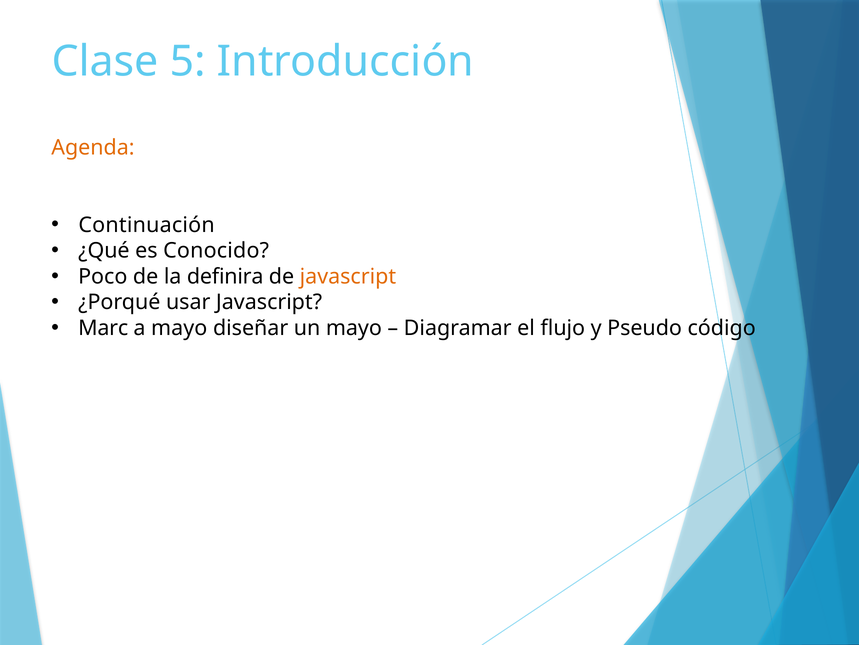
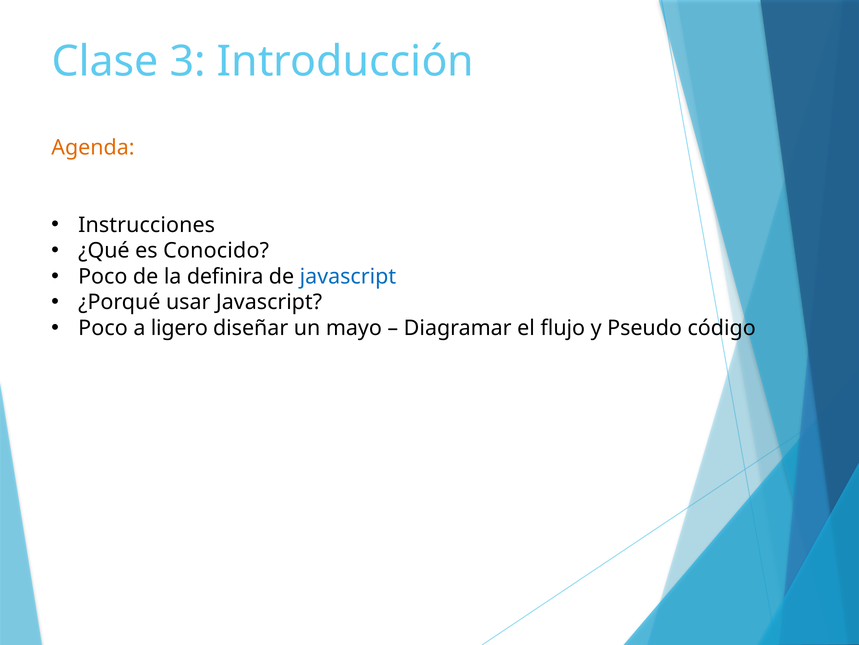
5: 5 -> 3
Continuación: Continuación -> Instrucciones
javascript at (348, 276) colour: orange -> blue
Marc at (103, 328): Marc -> Poco
a mayo: mayo -> ligero
